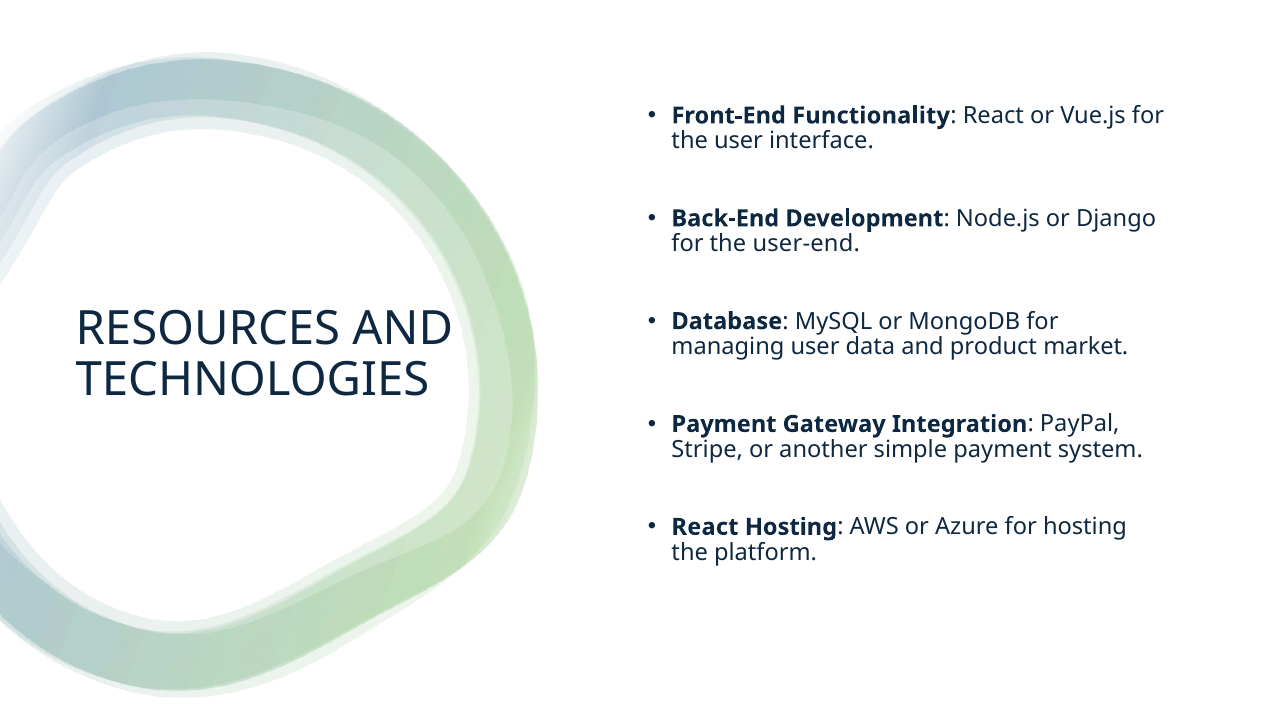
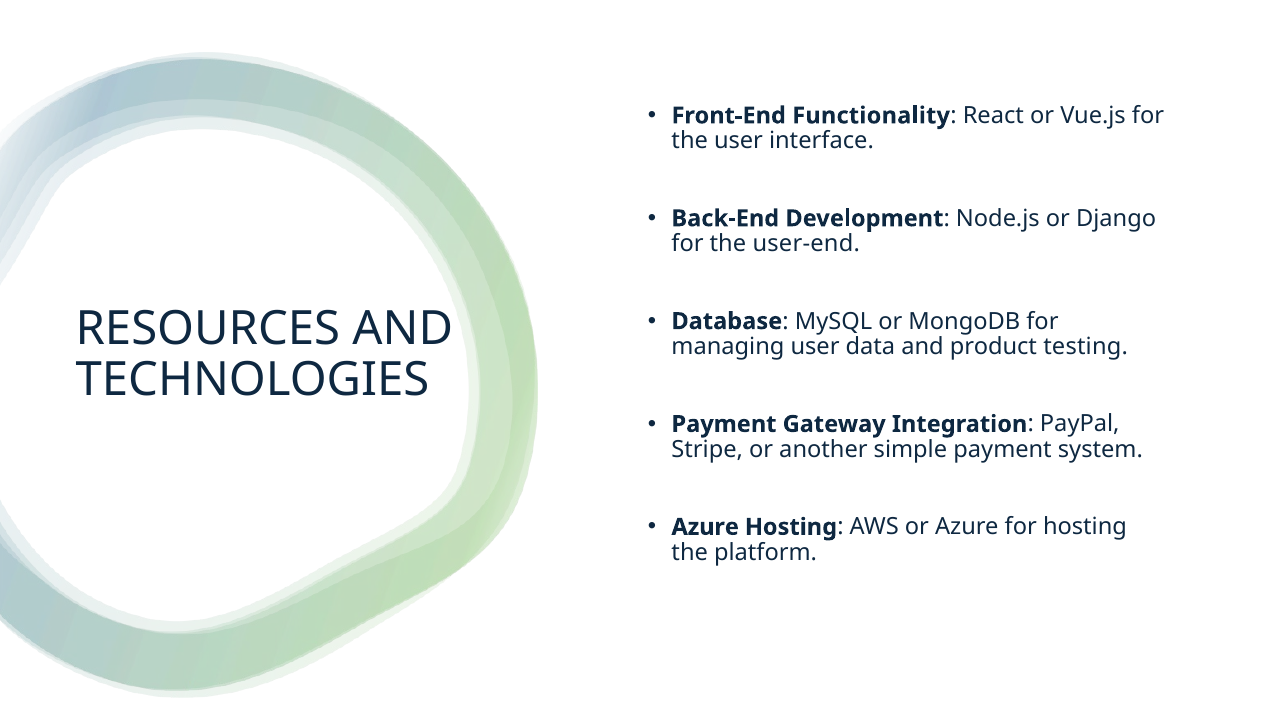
market: market -> testing
React at (705, 527): React -> Azure
